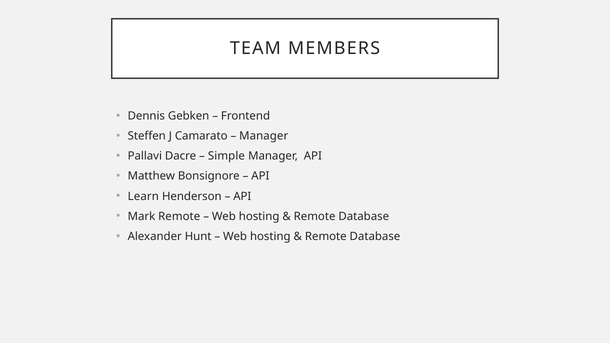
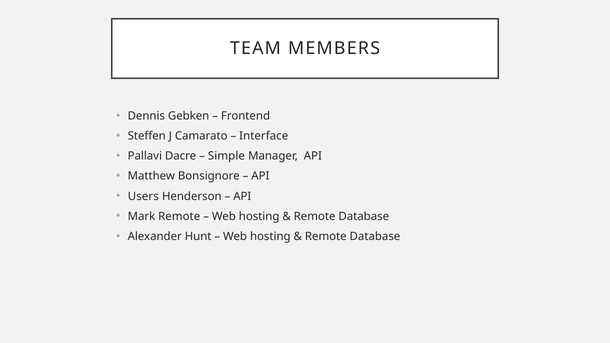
Manager at (264, 136): Manager -> Interface
Learn: Learn -> Users
